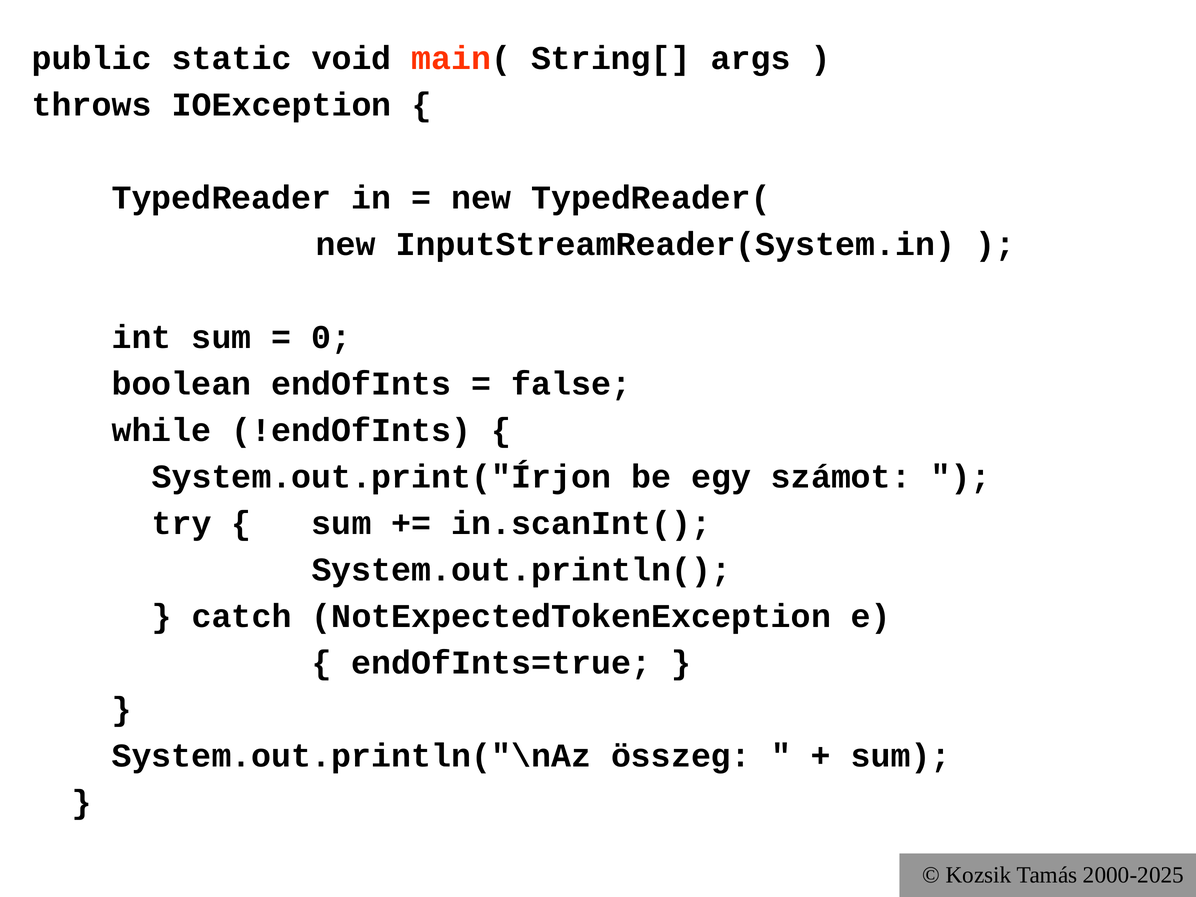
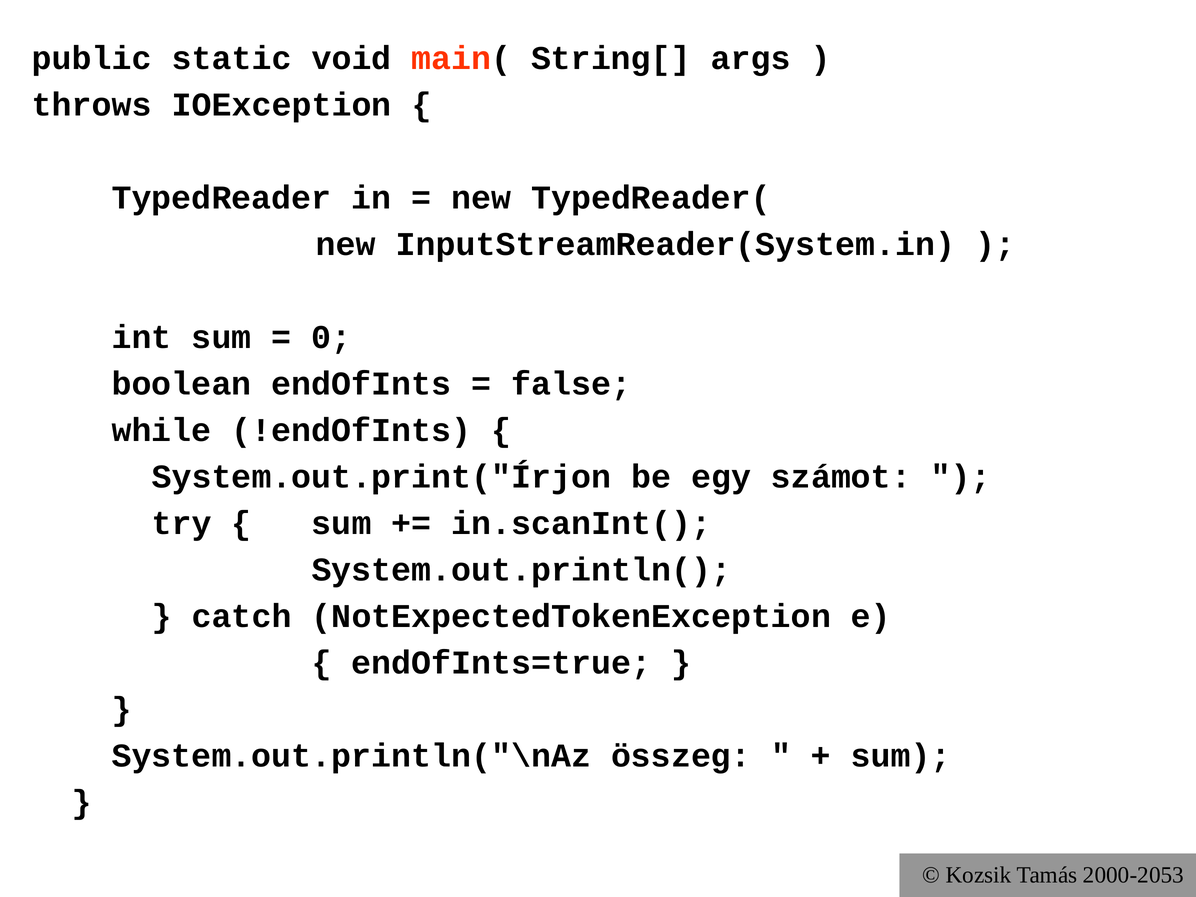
2000-2025: 2000-2025 -> 2000-2053
